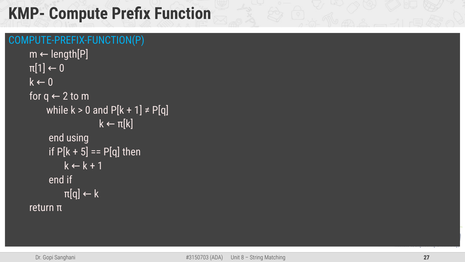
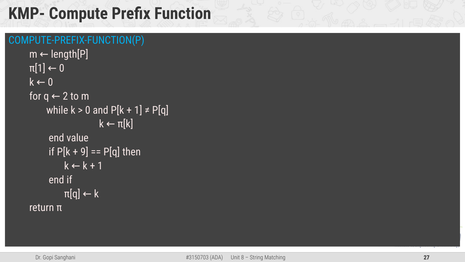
using: using -> value
5: 5 -> 9
